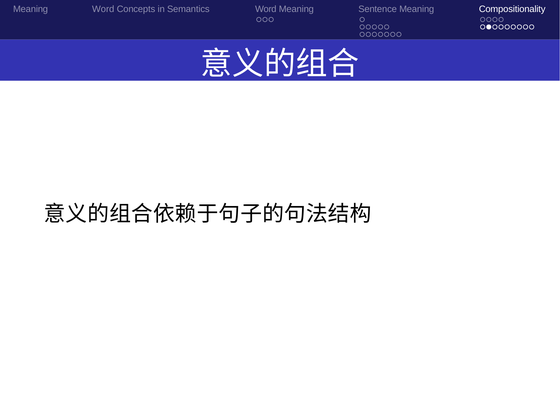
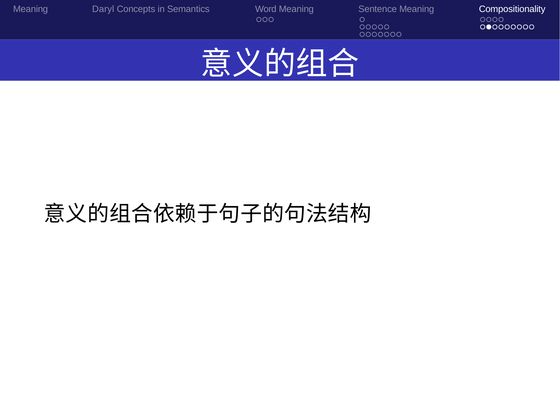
Meaning Word: Word -> Daryl
